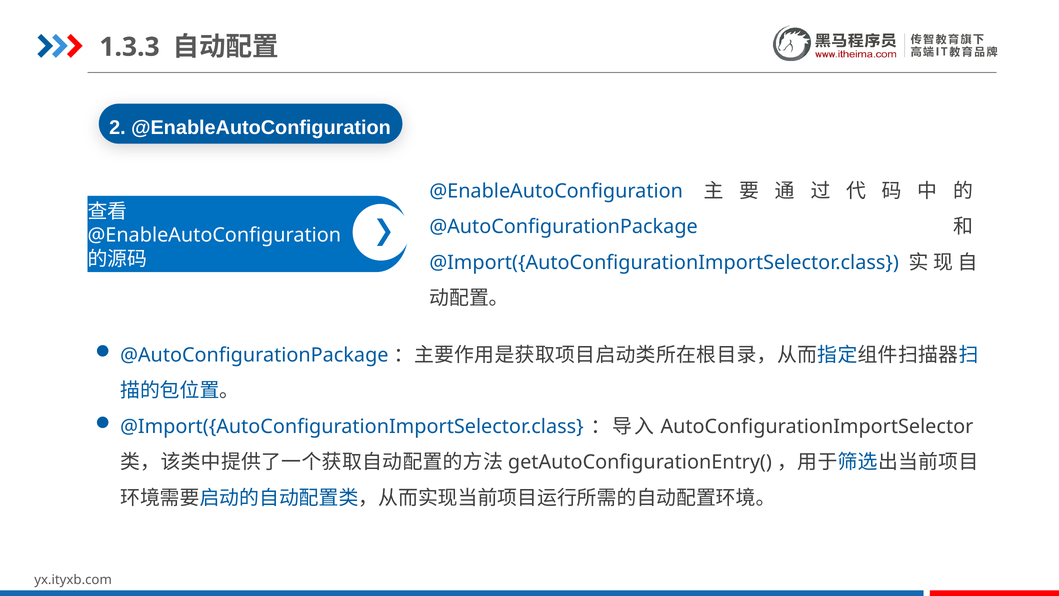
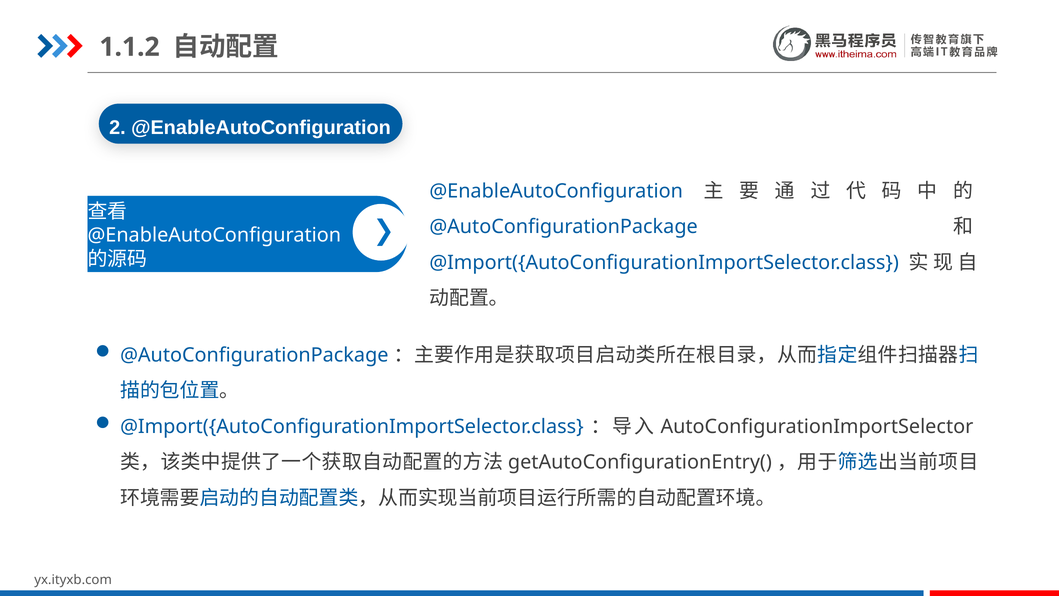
1.3.3: 1.3.3 -> 1.1.2
